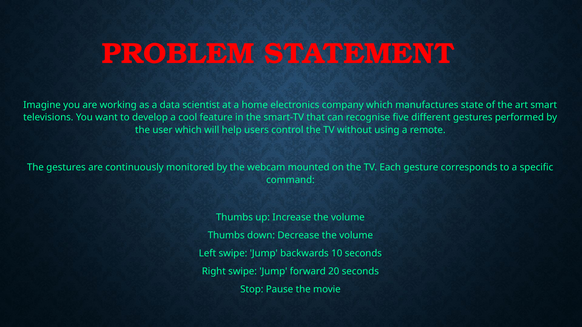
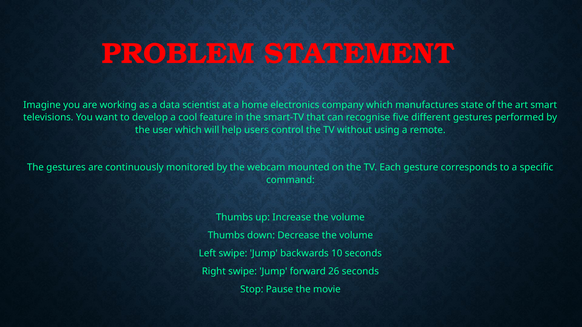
20: 20 -> 26
